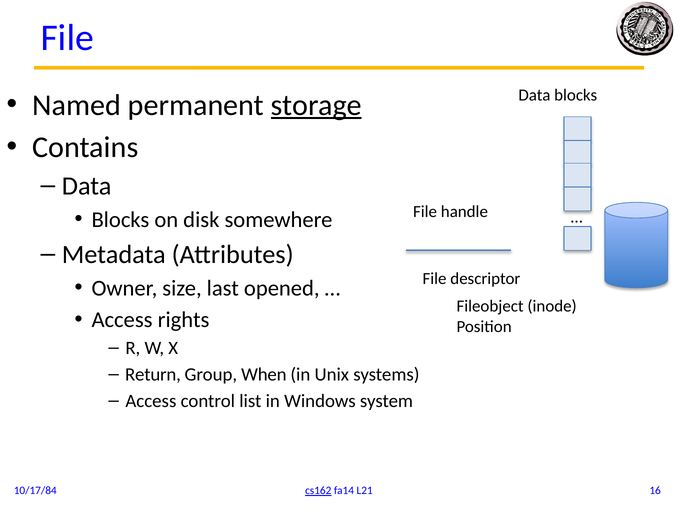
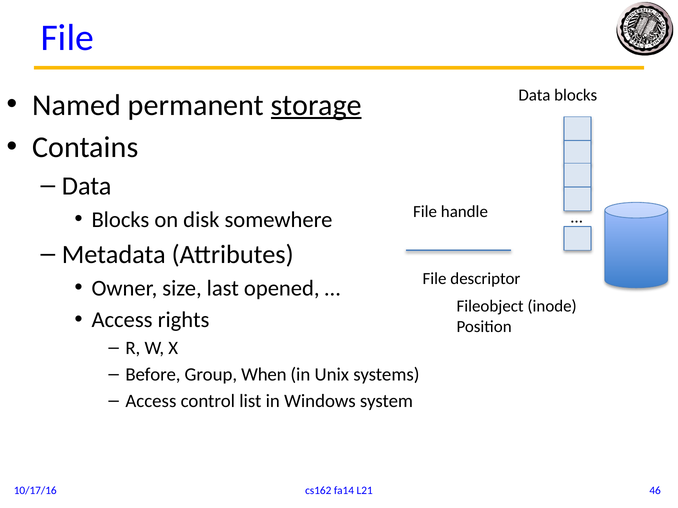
Return: Return -> Before
cs162 underline: present -> none
16: 16 -> 46
10/17/84: 10/17/84 -> 10/17/16
